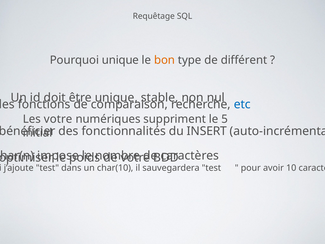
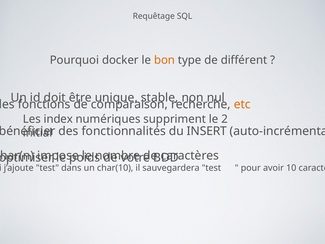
Pourquoi unique: unique -> docker
etc colour: blue -> orange
Les votre: votre -> index
5: 5 -> 2
